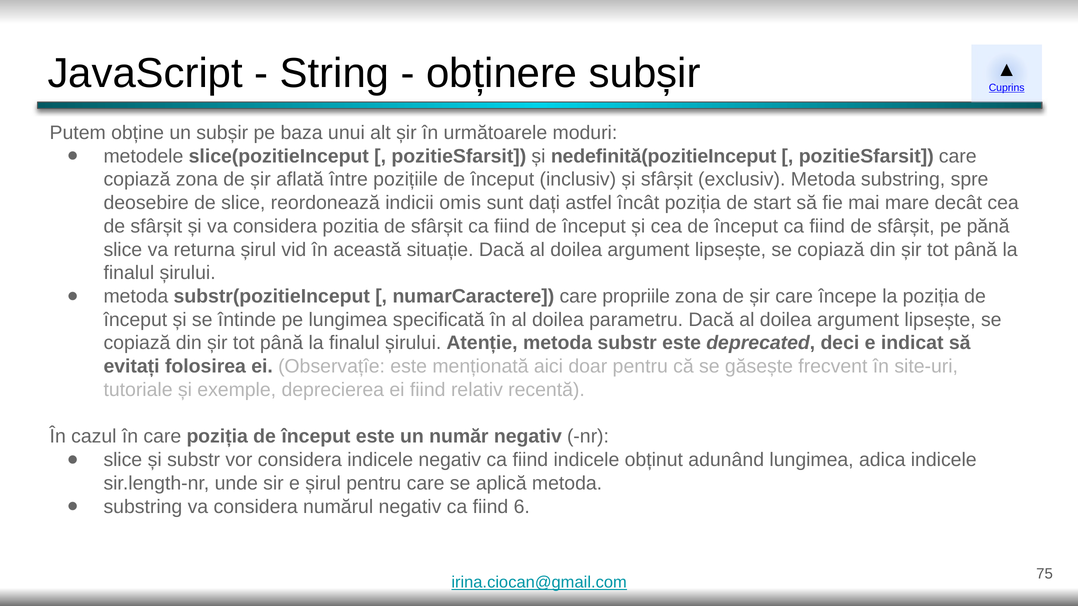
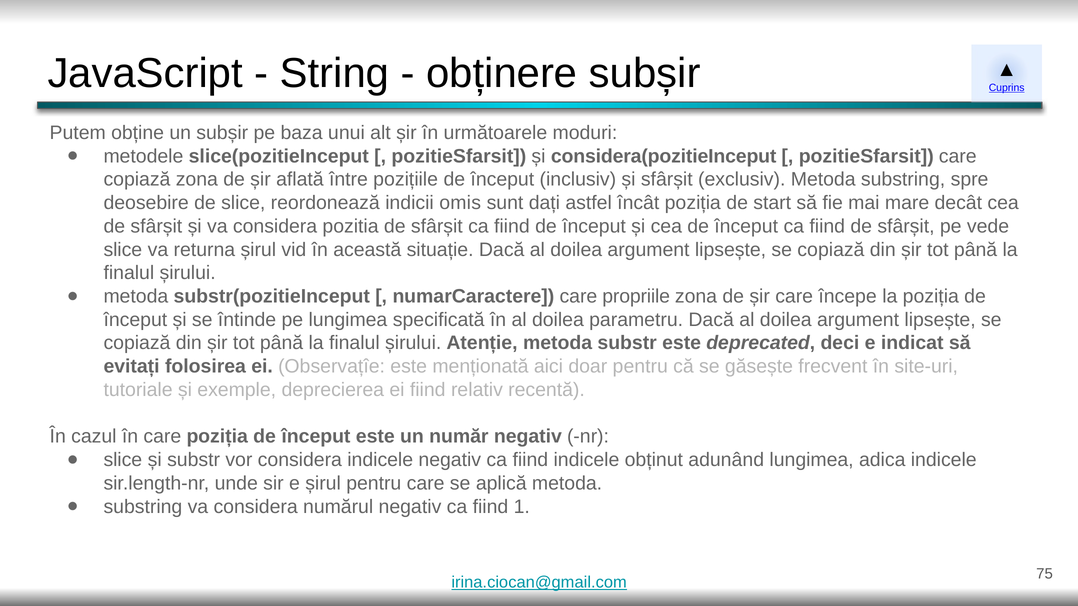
nedefinită(pozitieInceput: nedefinită(pozitieInceput -> considera(pozitieInceput
pănă: pănă -> vede
6: 6 -> 1
